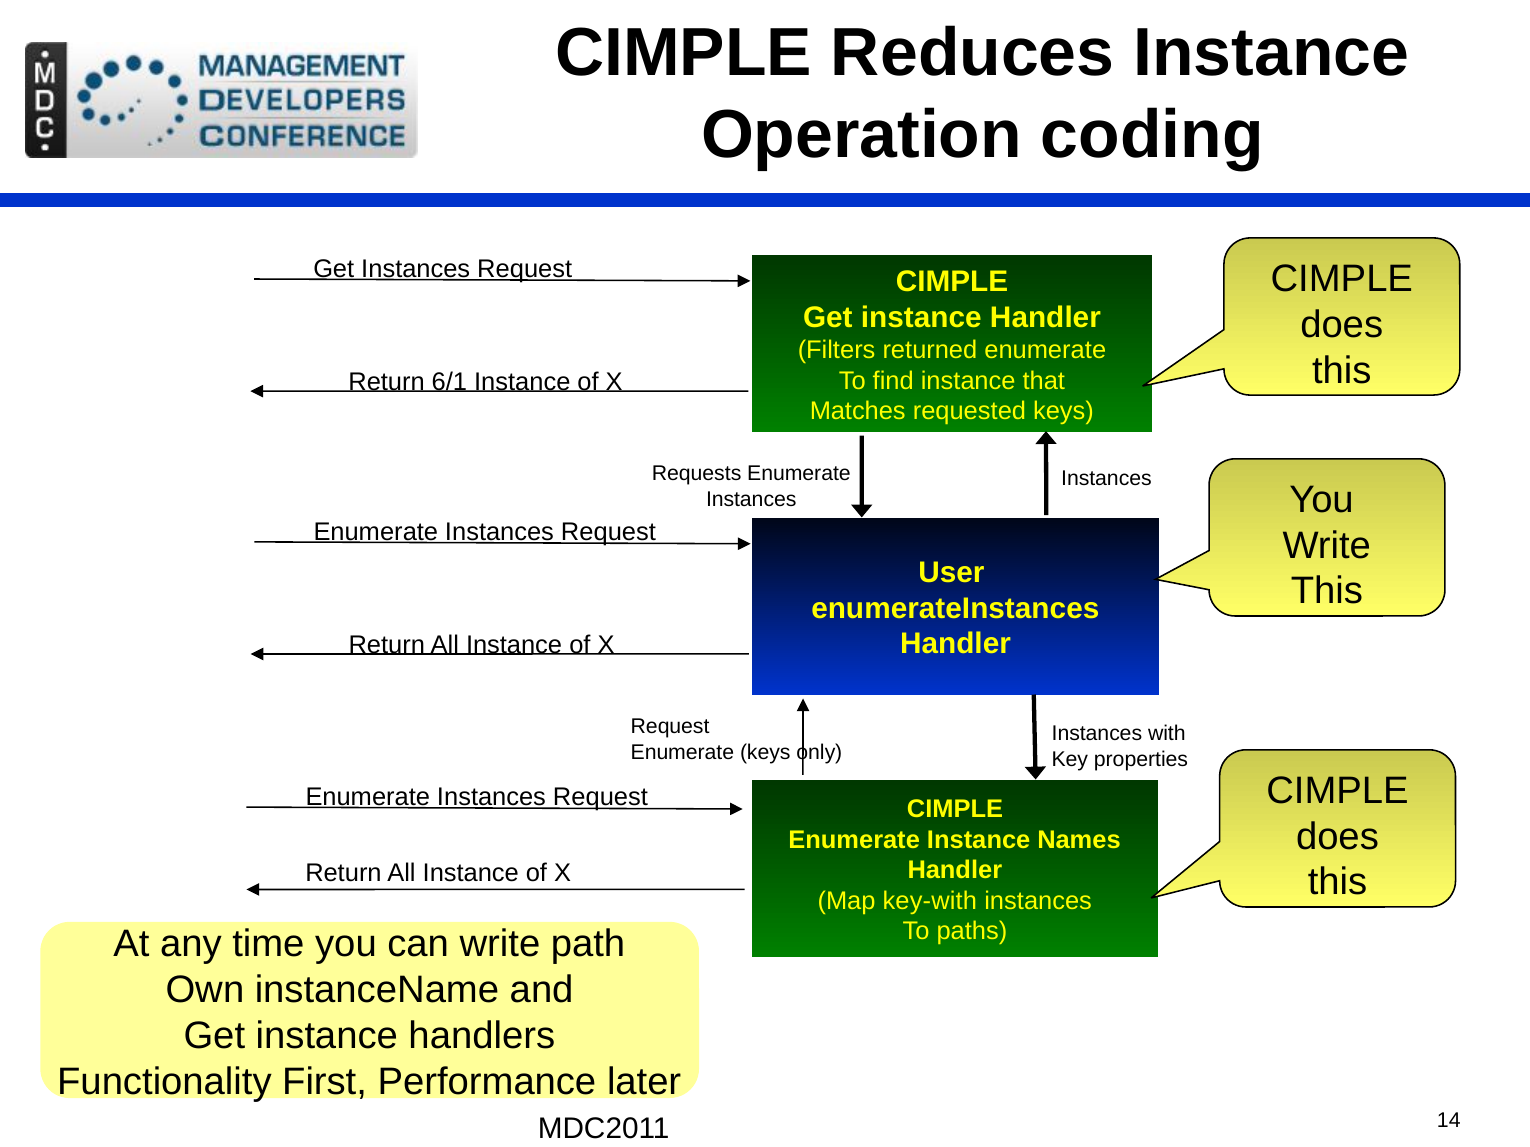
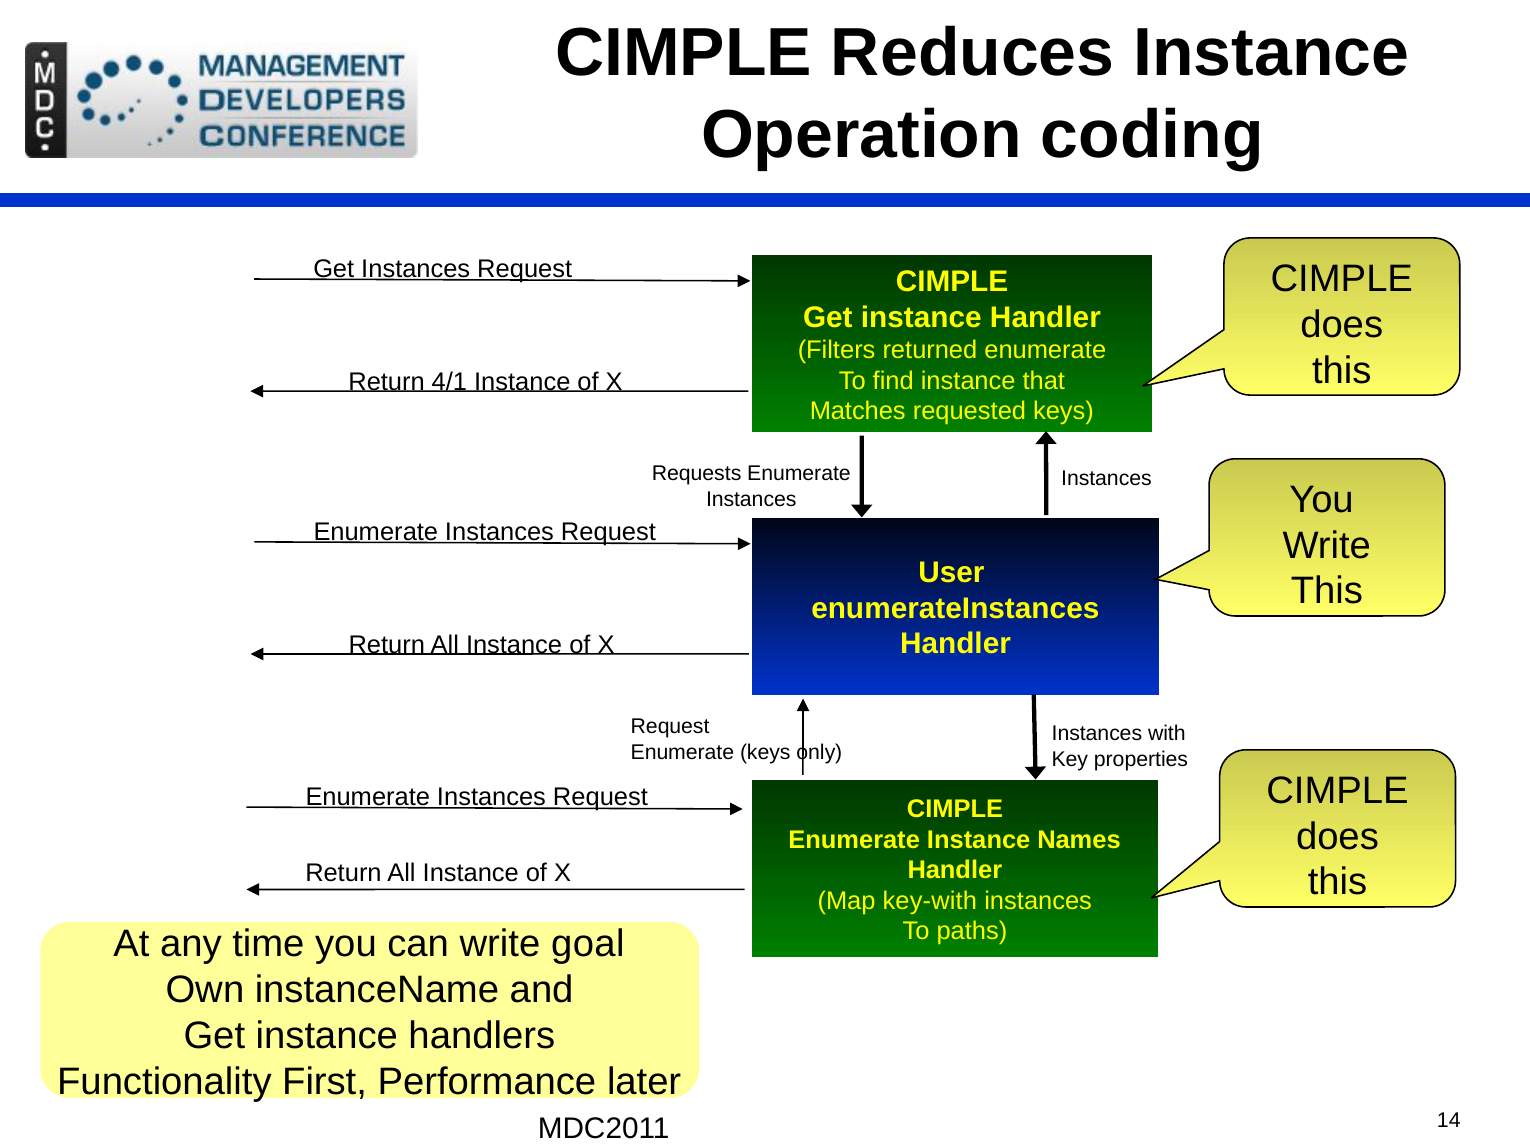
6/1: 6/1 -> 4/1
path: path -> goal
